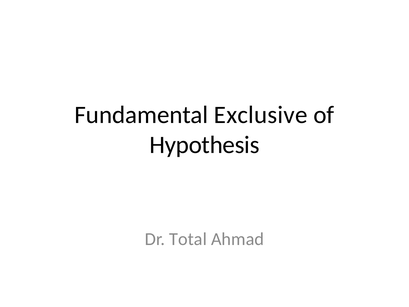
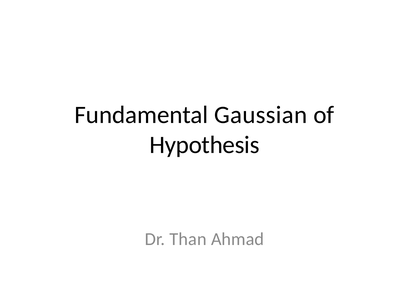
Exclusive: Exclusive -> Gaussian
Total: Total -> Than
